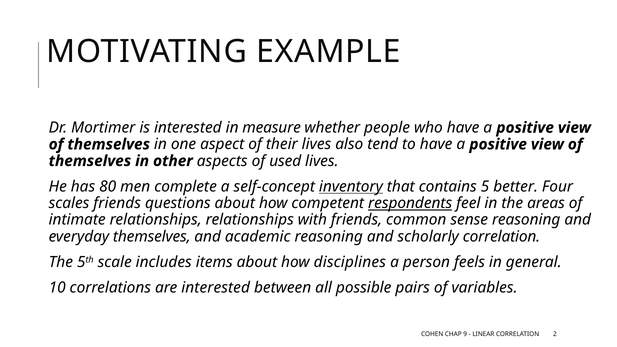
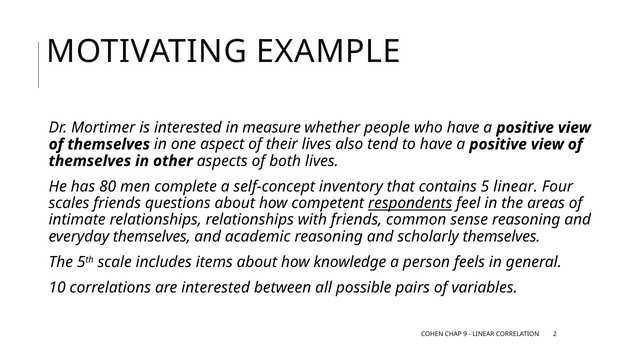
used: used -> both
inventory underline: present -> none
5 better: better -> linear
scholarly correlation: correlation -> themselves
disciplines: disciplines -> knowledge
